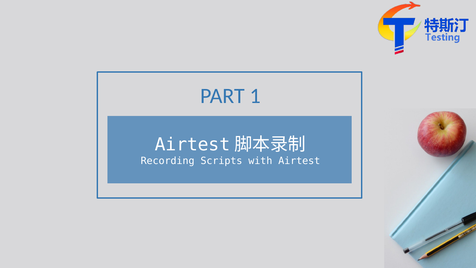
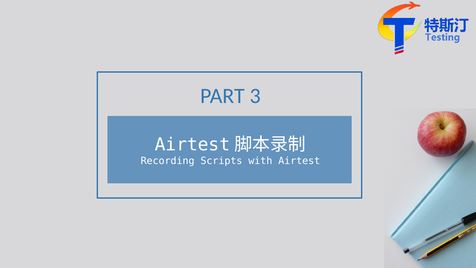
1: 1 -> 3
